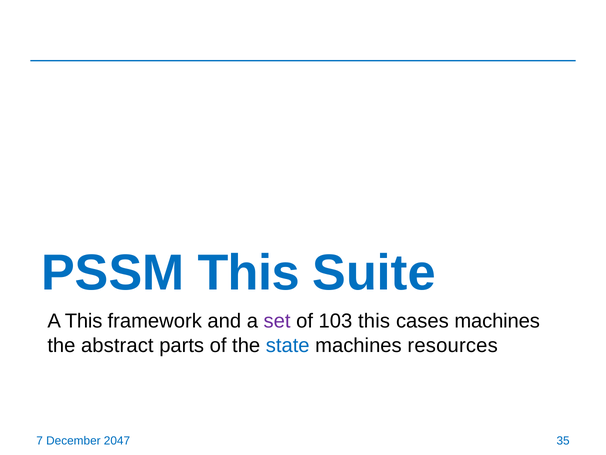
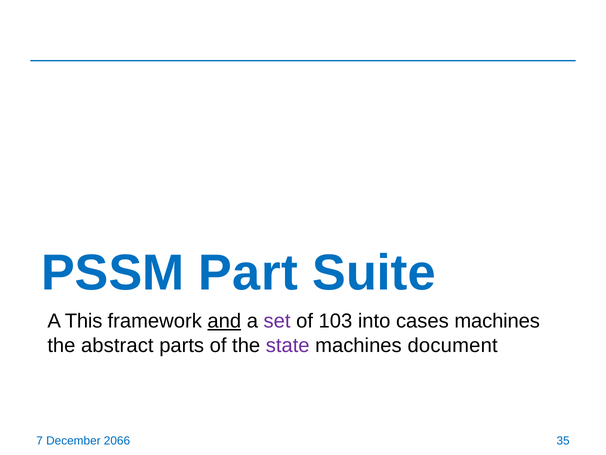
PSSM This: This -> Part
and underline: none -> present
103 this: this -> into
state colour: blue -> purple
resources: resources -> document
2047: 2047 -> 2066
